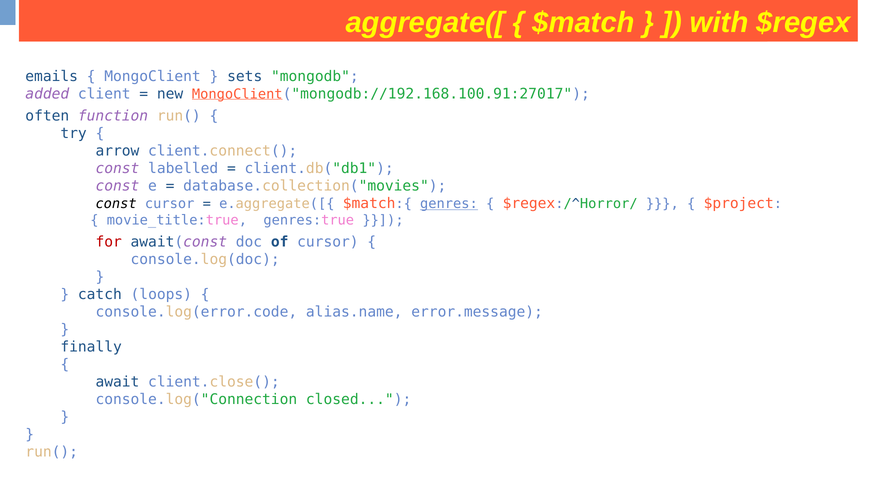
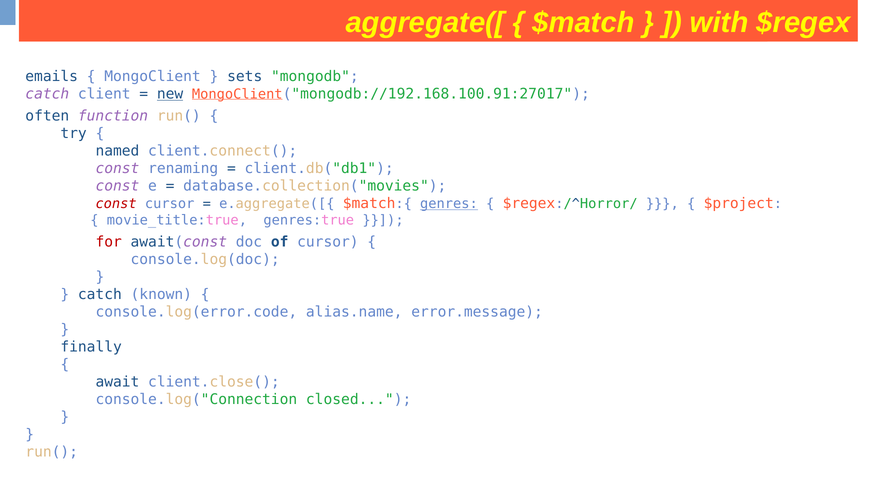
added at (47, 94): added -> catch
new underline: none -> present
arrow: arrow -> named
labelled: labelled -> renaming
const at (116, 204) colour: black -> red
loops: loops -> known
